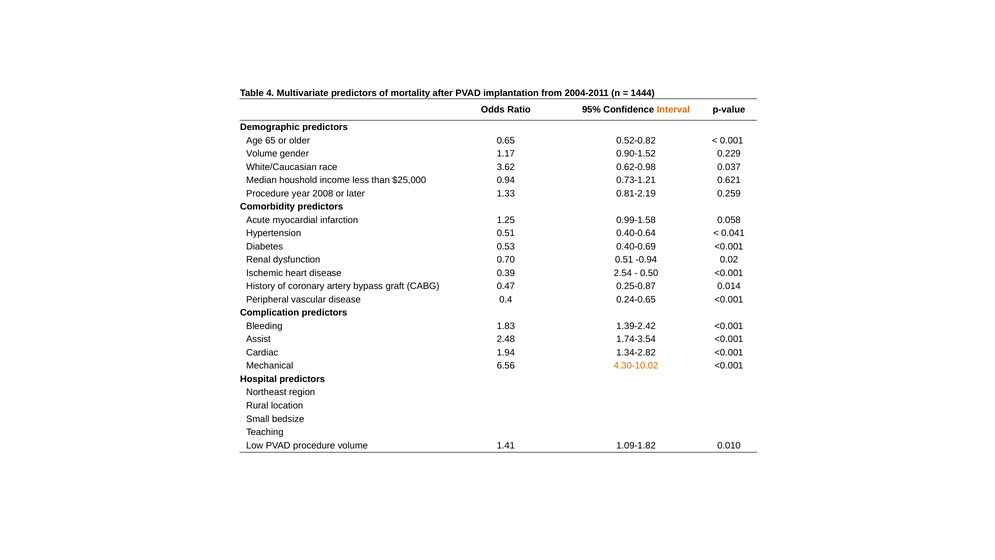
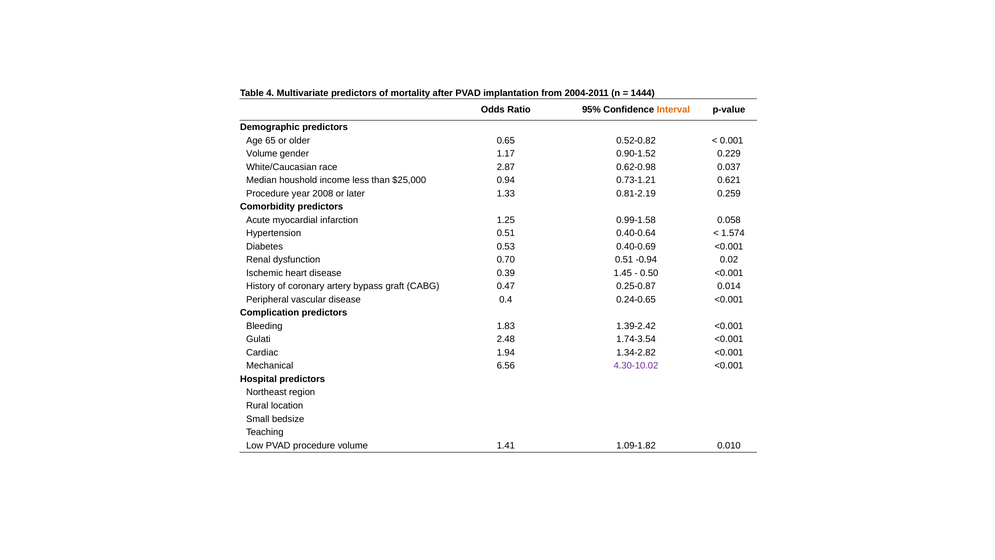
3.62: 3.62 -> 2.87
0.041: 0.041 -> 1.574
2.54: 2.54 -> 1.45
Assist: Assist -> Gulati
4.30-10.02 colour: orange -> purple
